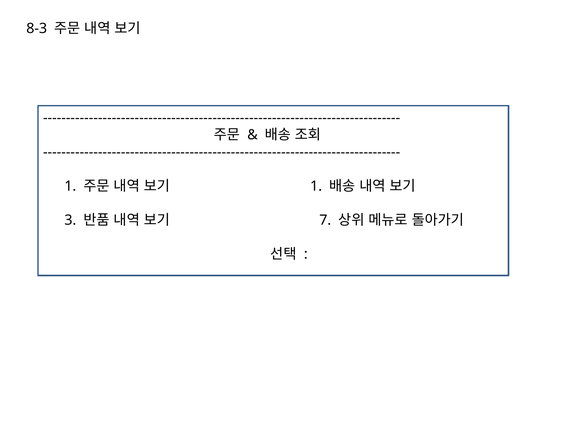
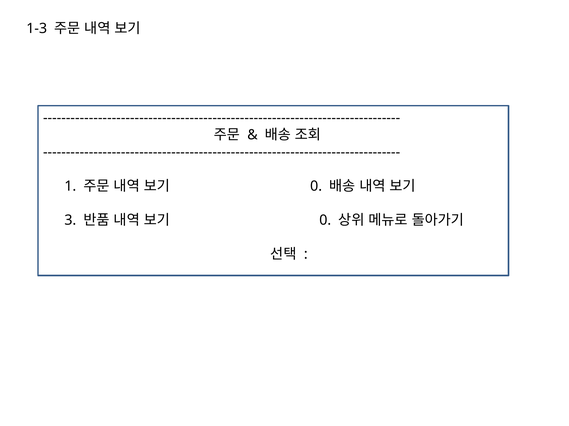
8-3: 8-3 -> 1-3
1 at (316, 186): 1 -> 0
7 at (325, 221): 7 -> 0
